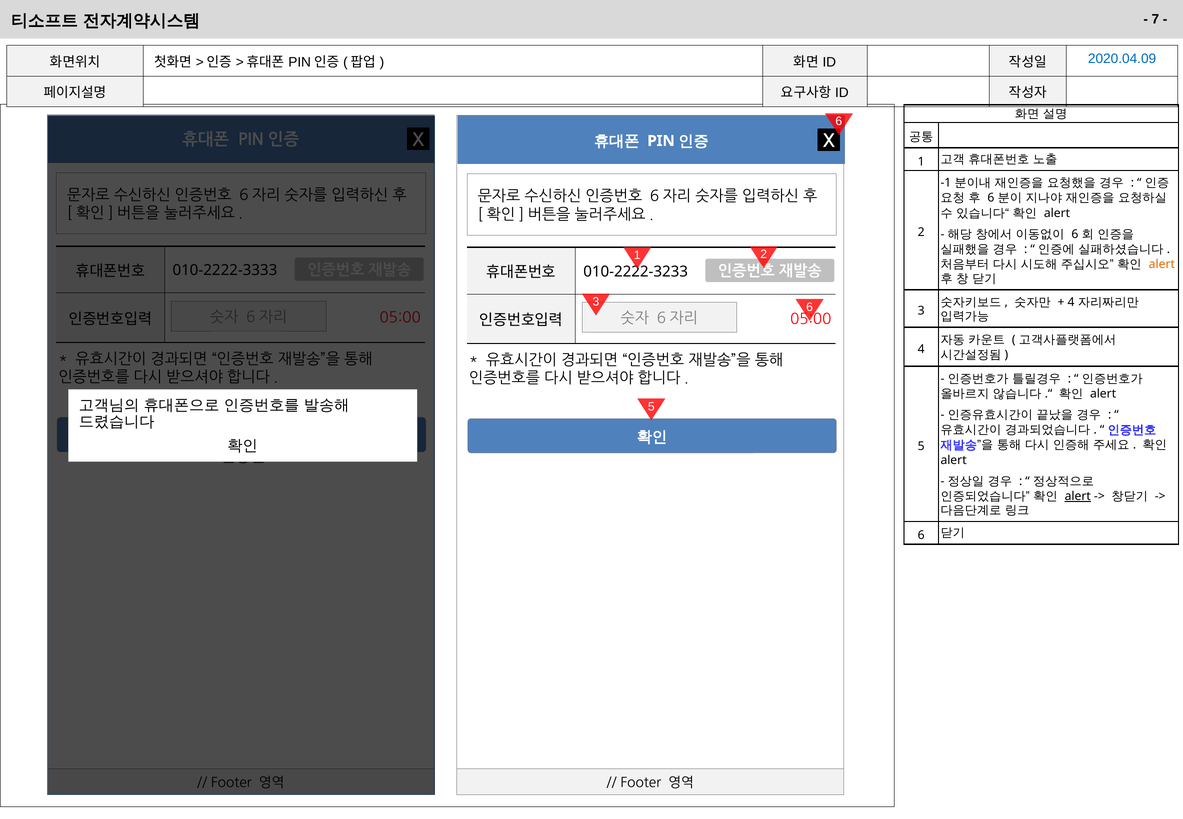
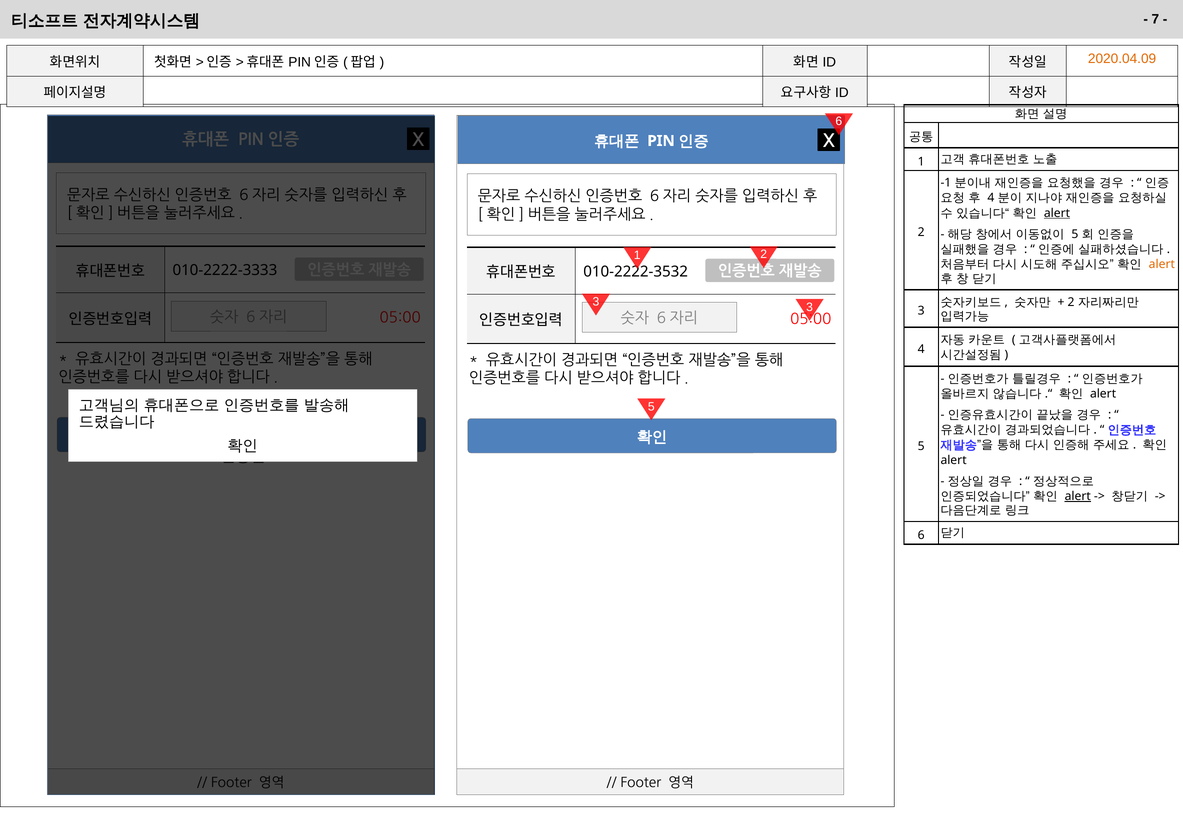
2020.04.09 colour: blue -> orange
6 at (991, 198): 6 -> 4
alert at (1057, 213) underline: none -> present
6 at (1075, 234): 6 -> 5
010-2222-3233: 010-2222-3233 -> 010-2222-3532
3 6: 6 -> 3
4 at (1071, 302): 4 -> 2
